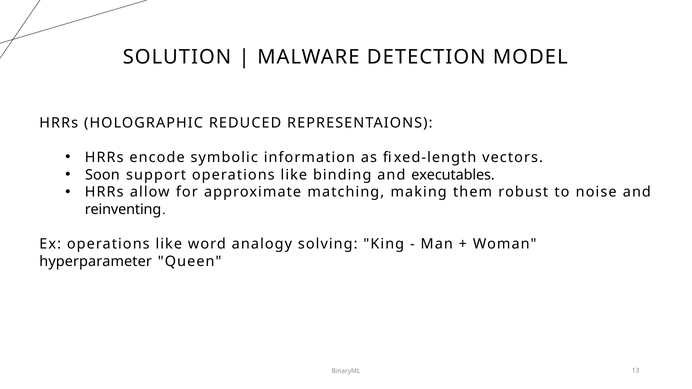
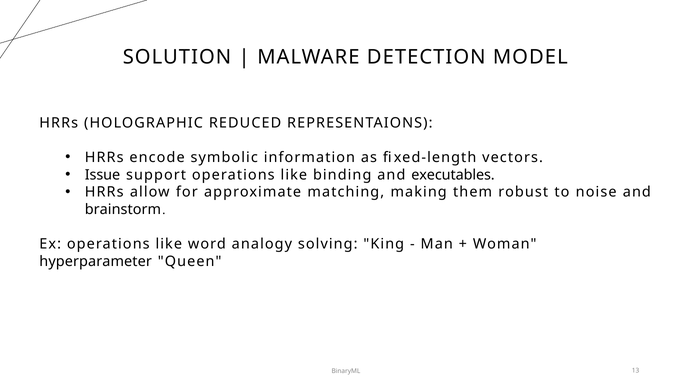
Soon: Soon -> Issue
reinventing: reinventing -> brainstorm
